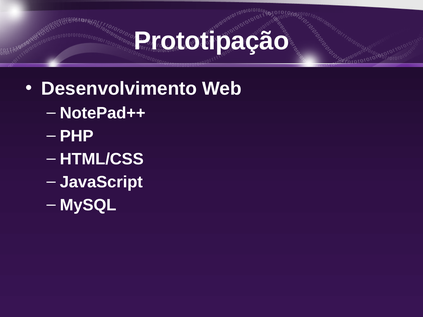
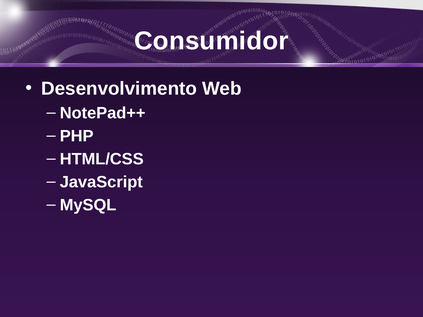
Prototipação: Prototipação -> Consumidor
